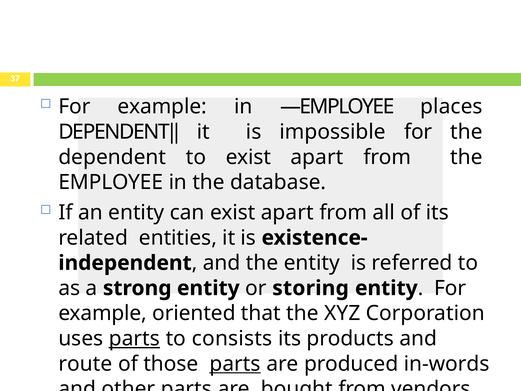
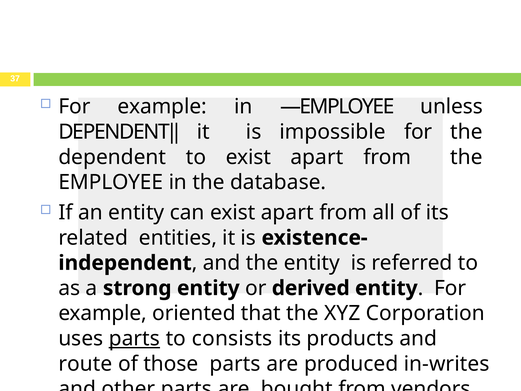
places: places -> unless
storing: storing -> derived
parts at (235, 364) underline: present -> none
in-words: in-words -> in-writes
